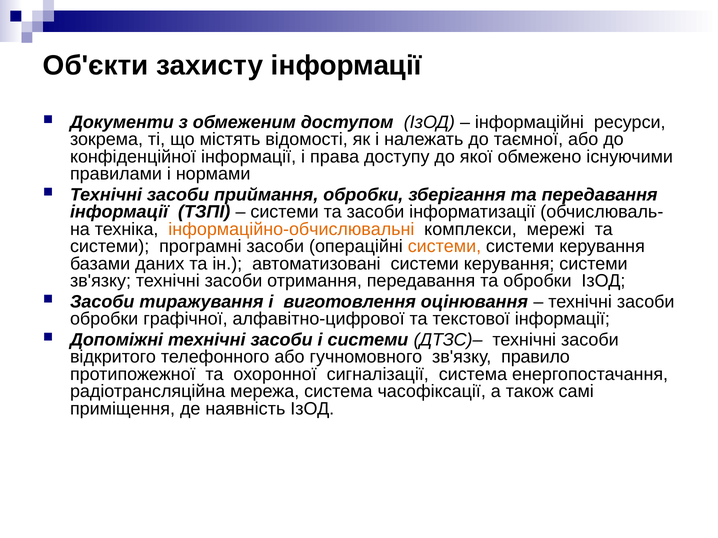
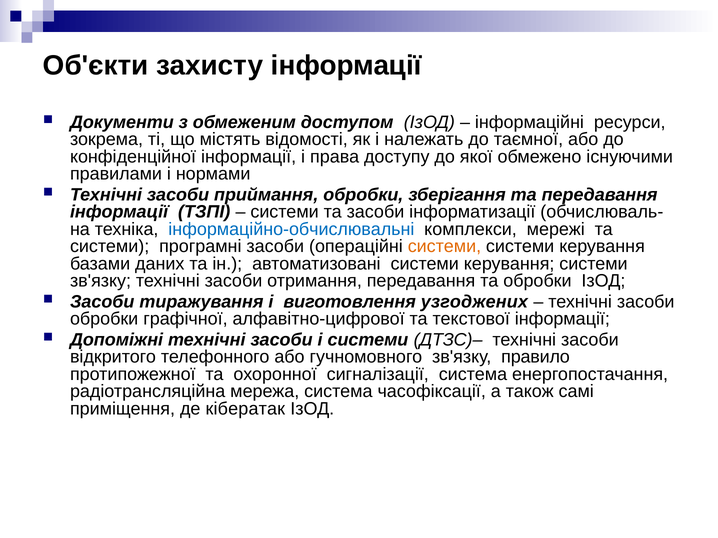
інформаційно-обчислювальні colour: orange -> blue
оцінювання: оцінювання -> узгоджених
наявність: наявність -> кібератак
